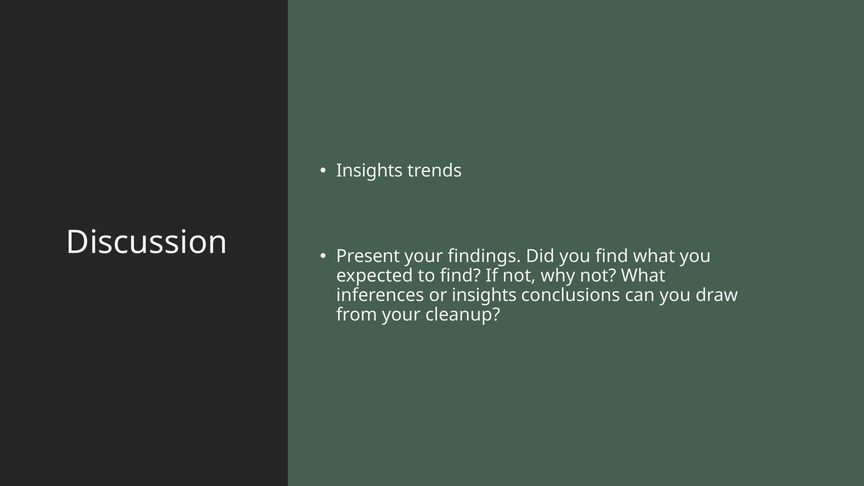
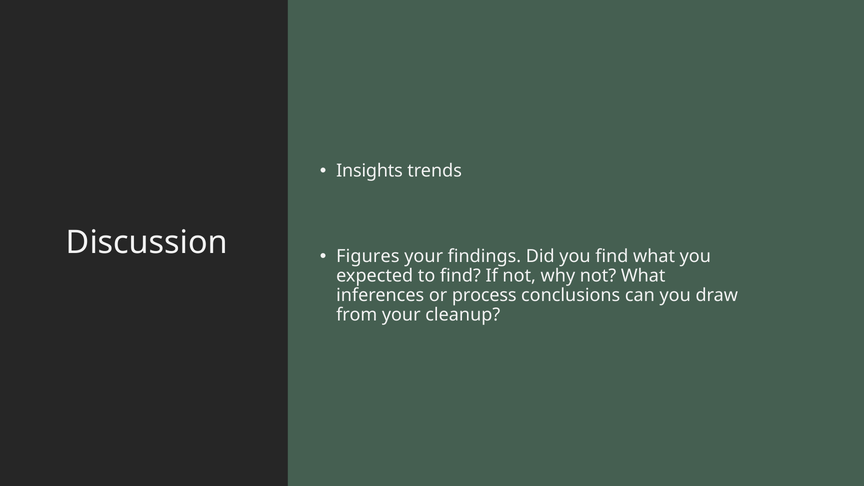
Present: Present -> Figures
or insights: insights -> process
